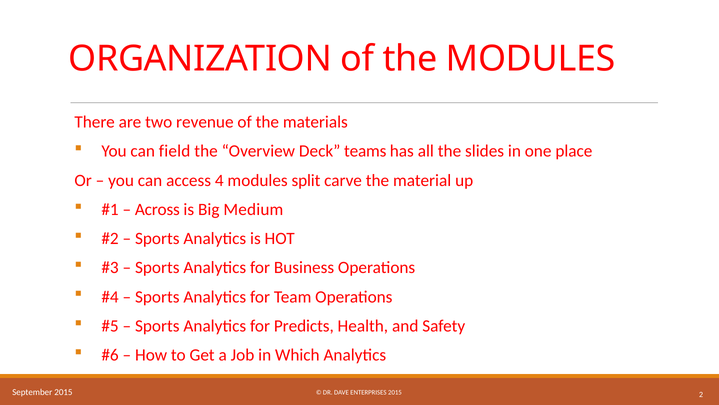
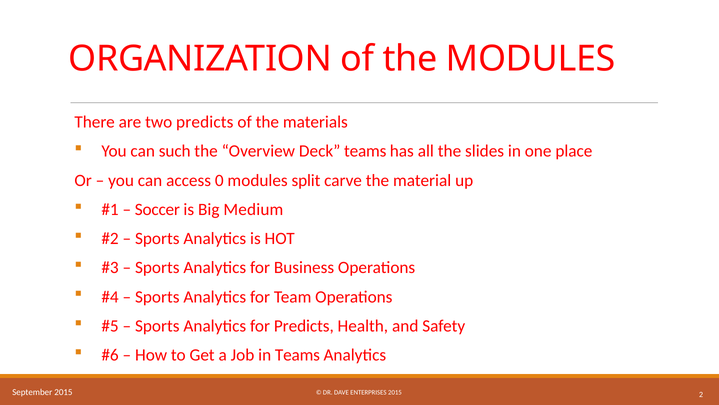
two revenue: revenue -> predicts
field: field -> such
4: 4 -> 0
Across: Across -> Soccer
in Which: Which -> Teams
